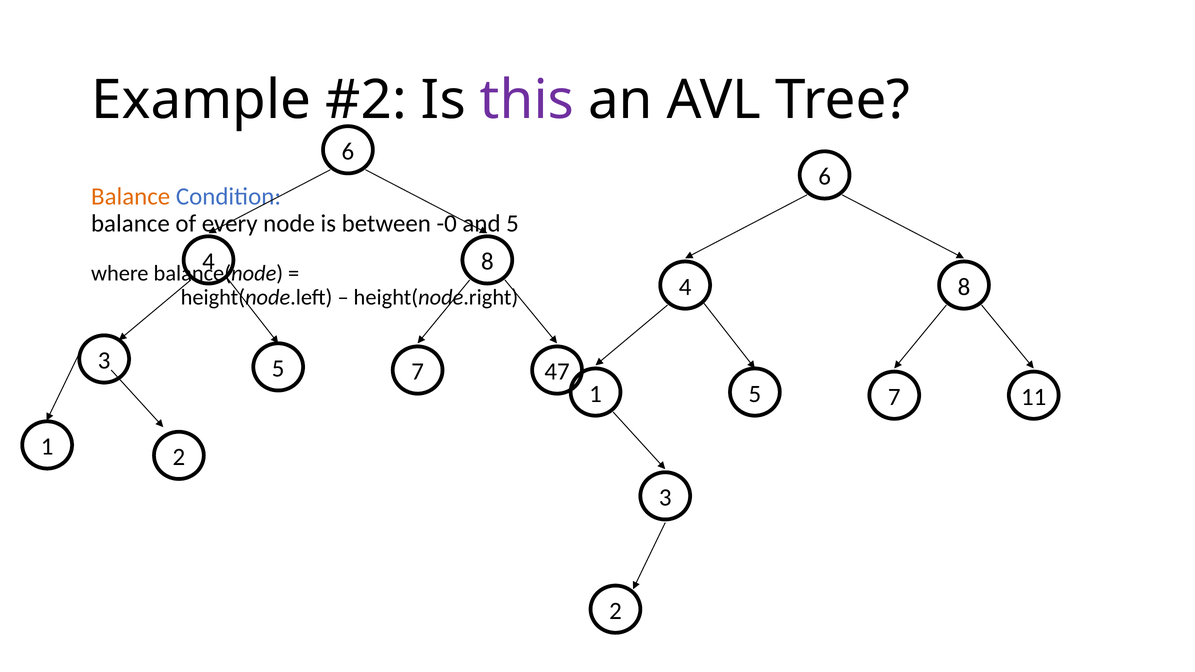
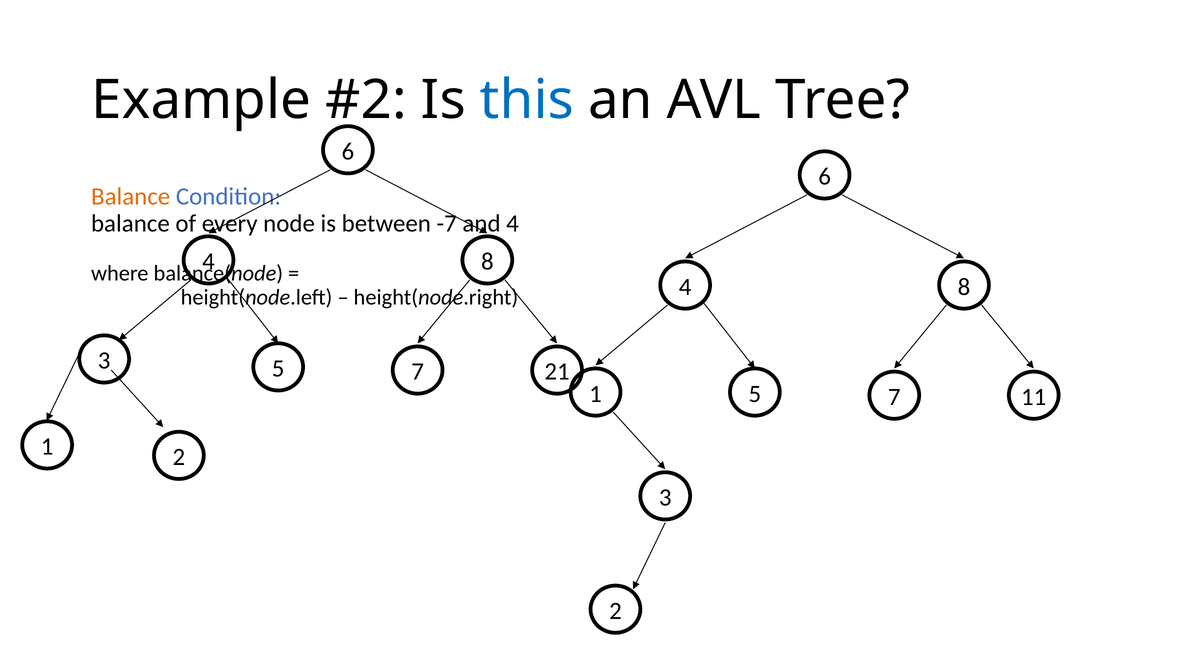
this colour: purple -> blue
-0: -0 -> -7
5 at (513, 224): 5 -> 4
47: 47 -> 21
